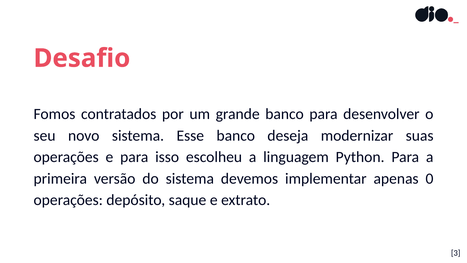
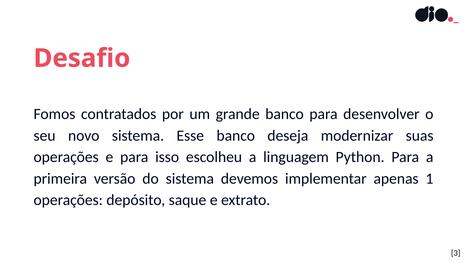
0: 0 -> 1
